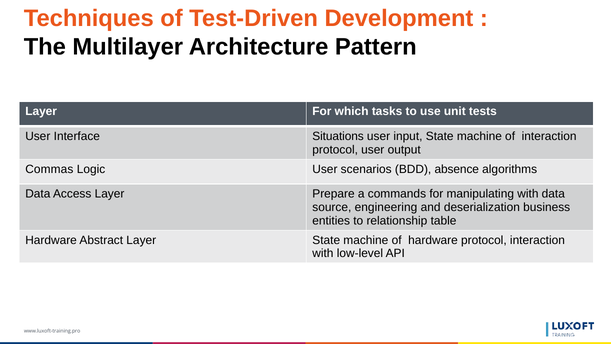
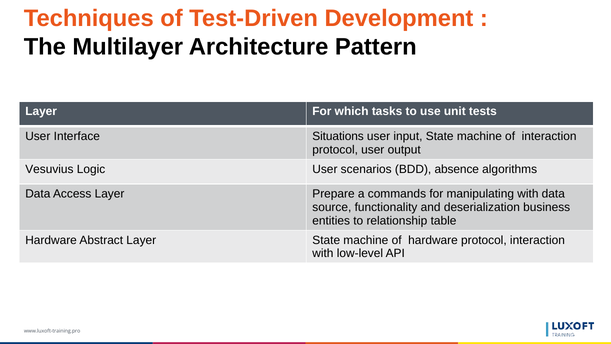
Commas: Commas -> Vesuvius
engineering: engineering -> functionality
